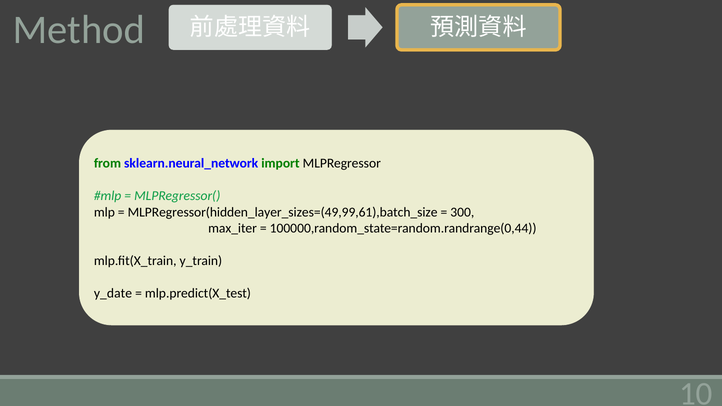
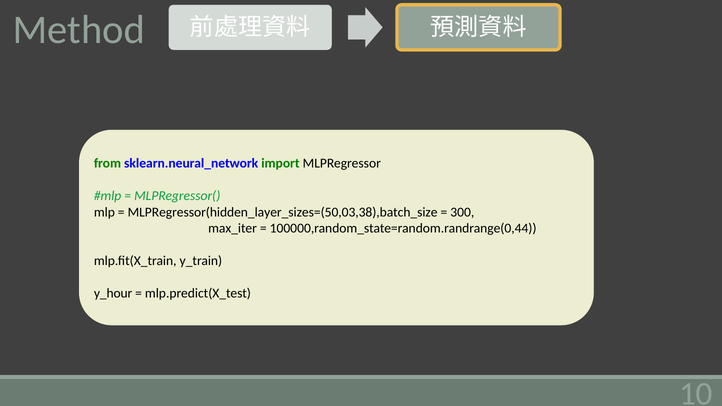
MLPRegressor(hidden_layer_sizes=(49,99,61),batch_size: MLPRegressor(hidden_layer_sizes=(49,99,61),batch_size -> MLPRegressor(hidden_layer_sizes=(50,03,38),batch_size
y_date: y_date -> y_hour
